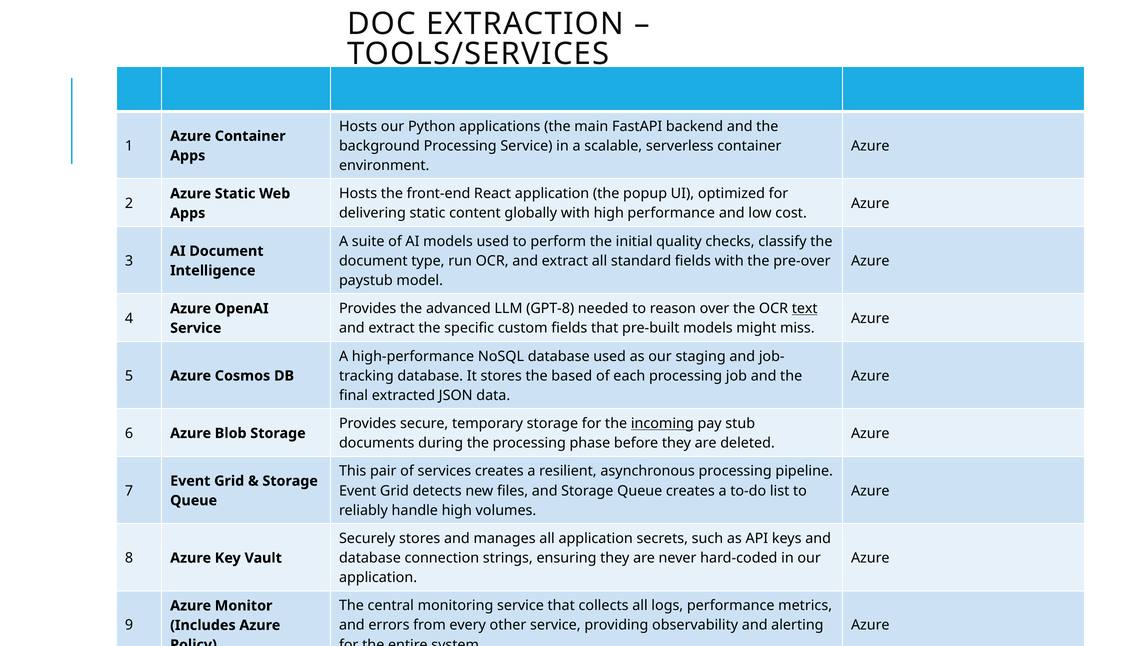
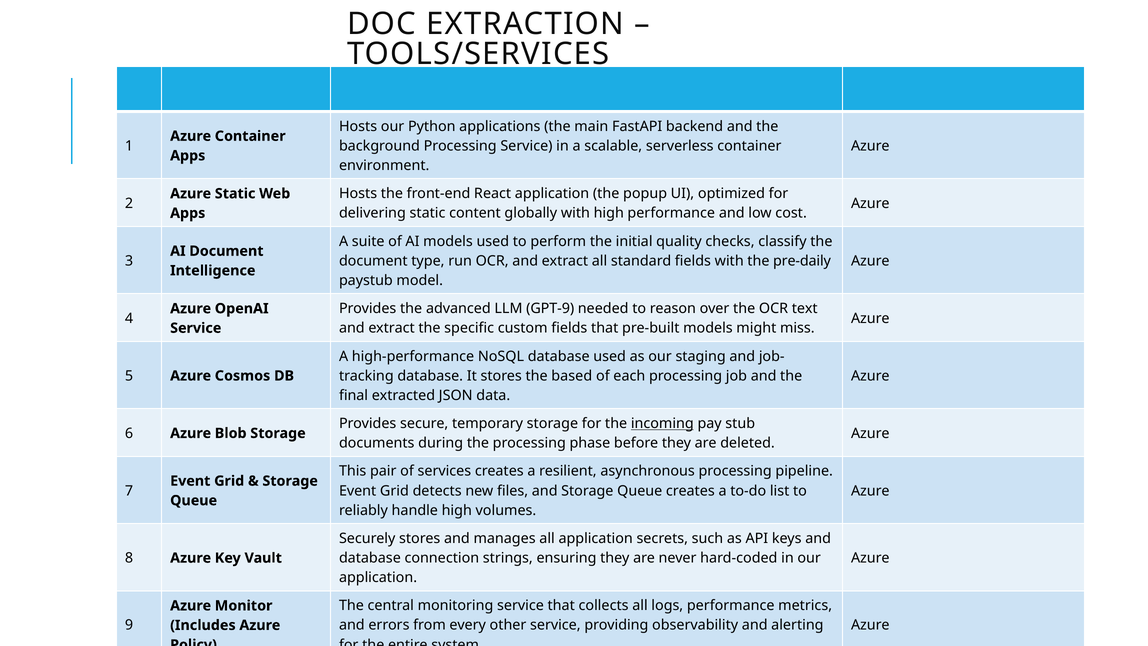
pre-over: pre-over -> pre-daily
GPT-8: GPT-8 -> GPT-9
text underline: present -> none
